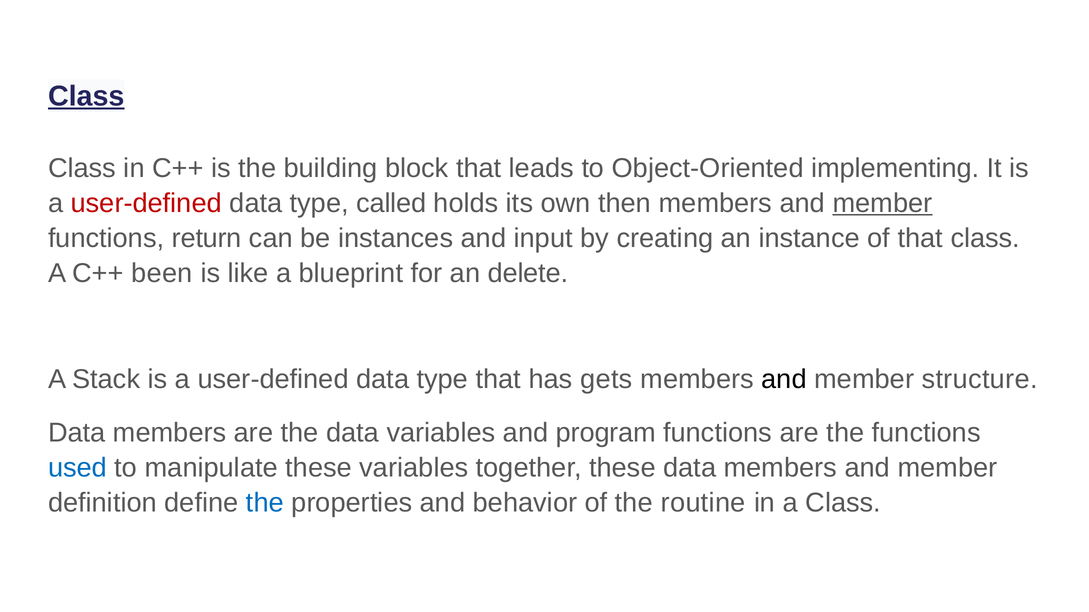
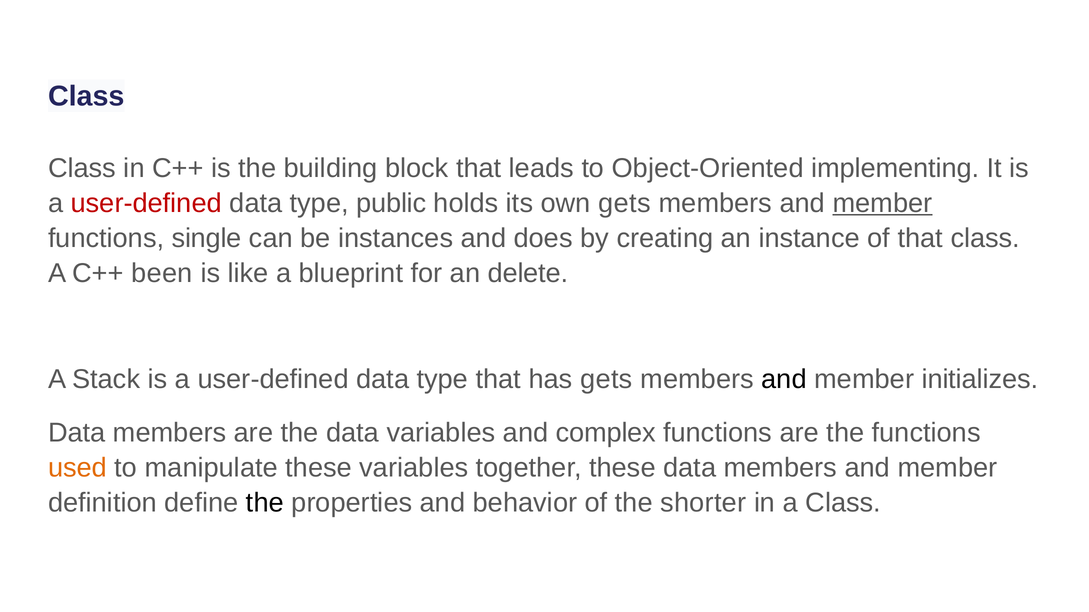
Class at (86, 96) underline: present -> none
called: called -> public
own then: then -> gets
return: return -> single
input: input -> does
structure: structure -> initializes
program: program -> complex
used colour: blue -> orange
the at (265, 503) colour: blue -> black
routine: routine -> shorter
